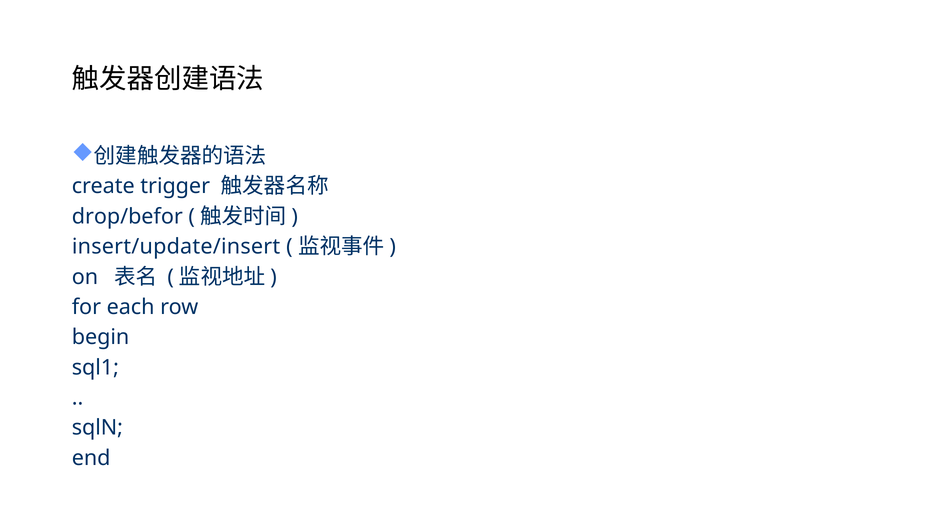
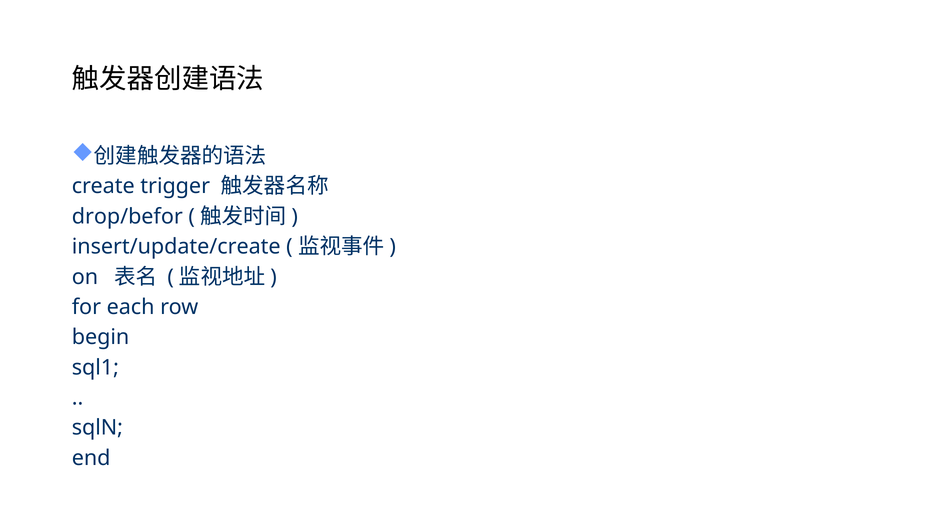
insert/update/insert: insert/update/insert -> insert/update/create
